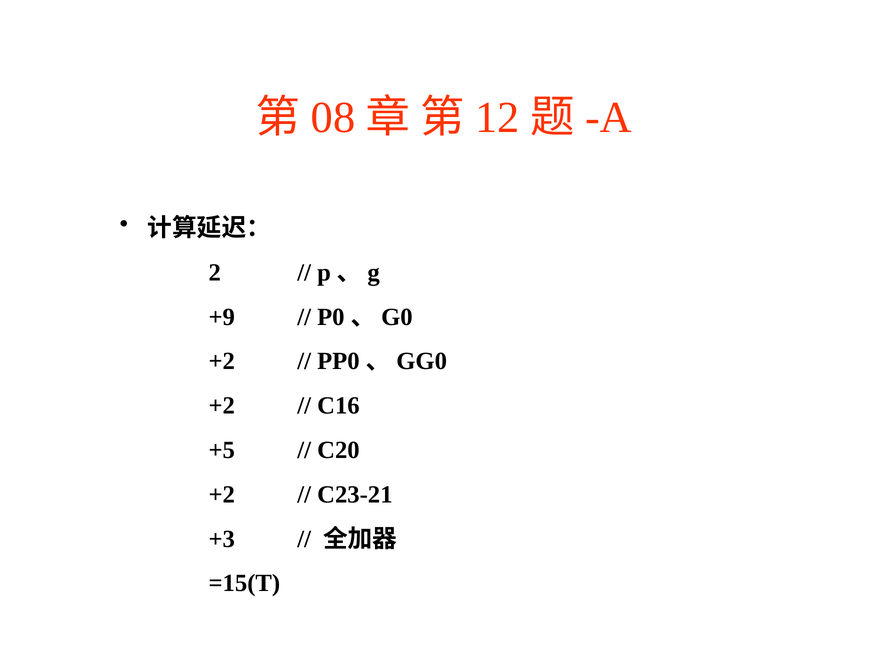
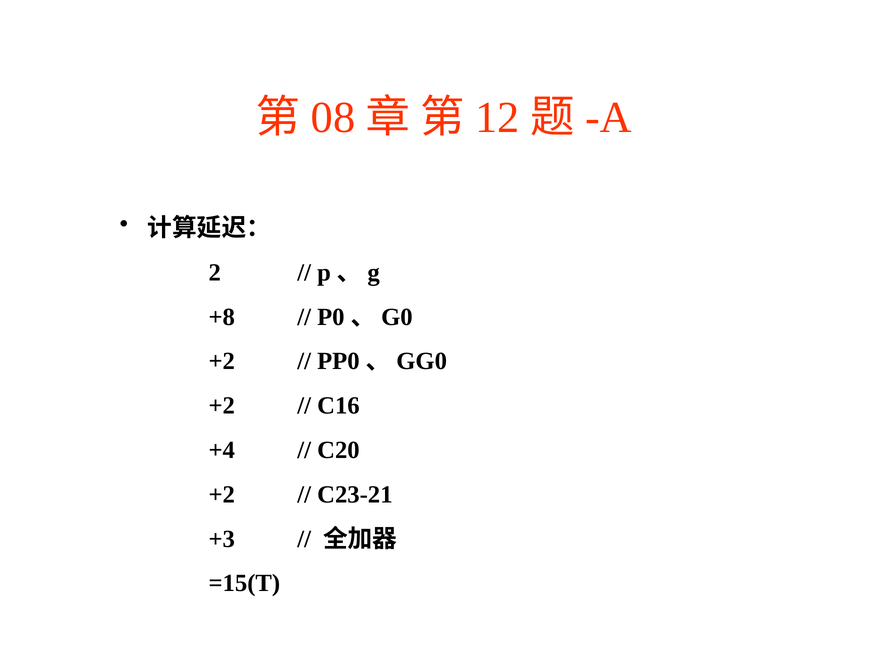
+9: +9 -> +8
+5: +5 -> +4
